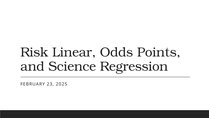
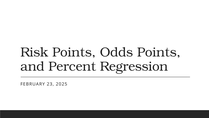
Risk Linear: Linear -> Points
Science: Science -> Percent
